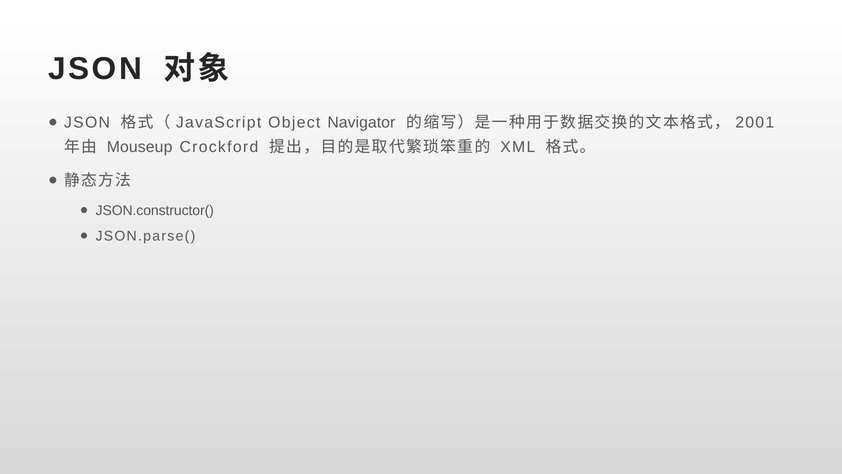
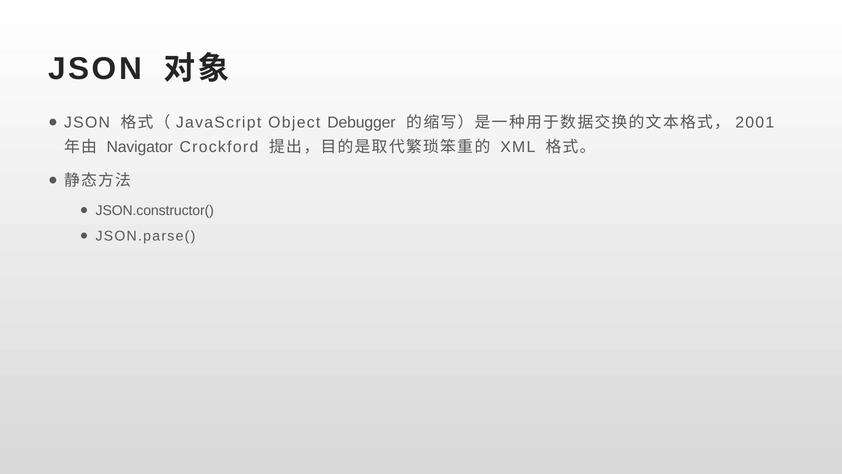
Navigator: Navigator -> Debugger
Mouseup: Mouseup -> Navigator
